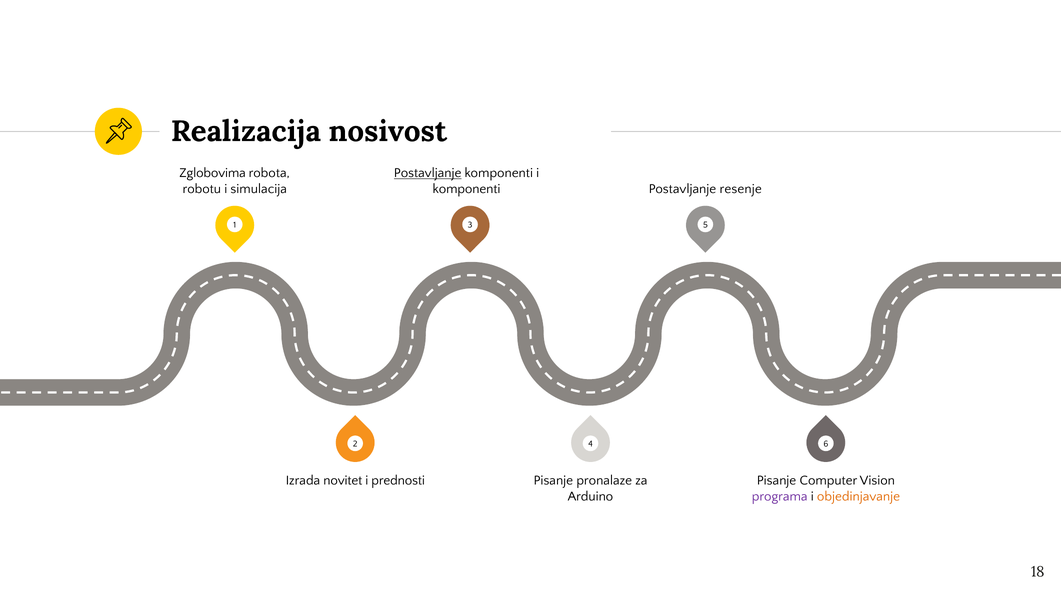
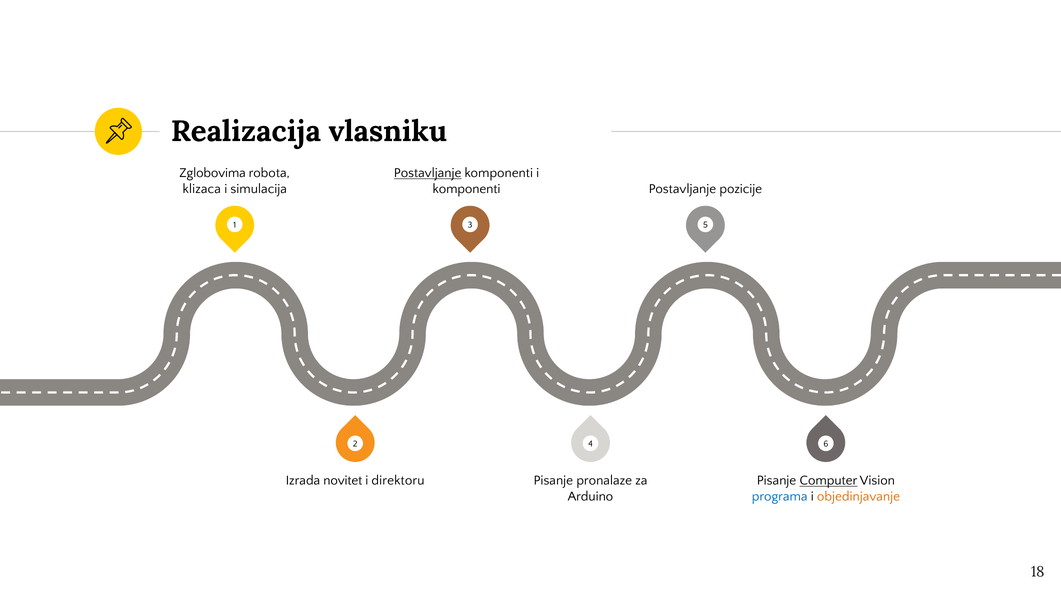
nosivost: nosivost -> vlasniku
robotu: robotu -> klizaca
resenje: resenje -> pozicije
prednosti: prednosti -> direktoru
Computer underline: none -> present
programa colour: purple -> blue
